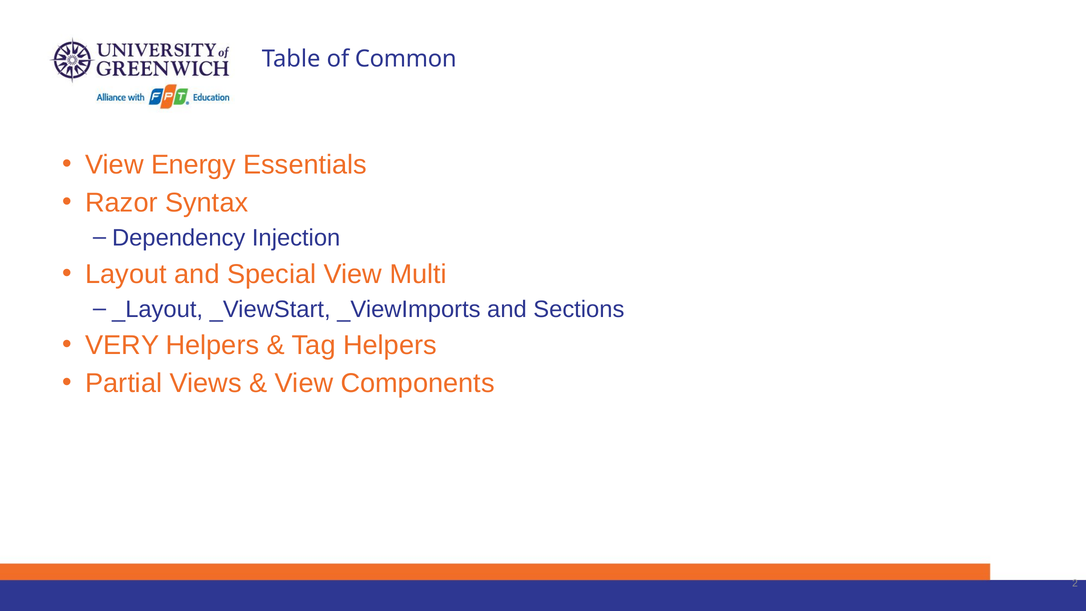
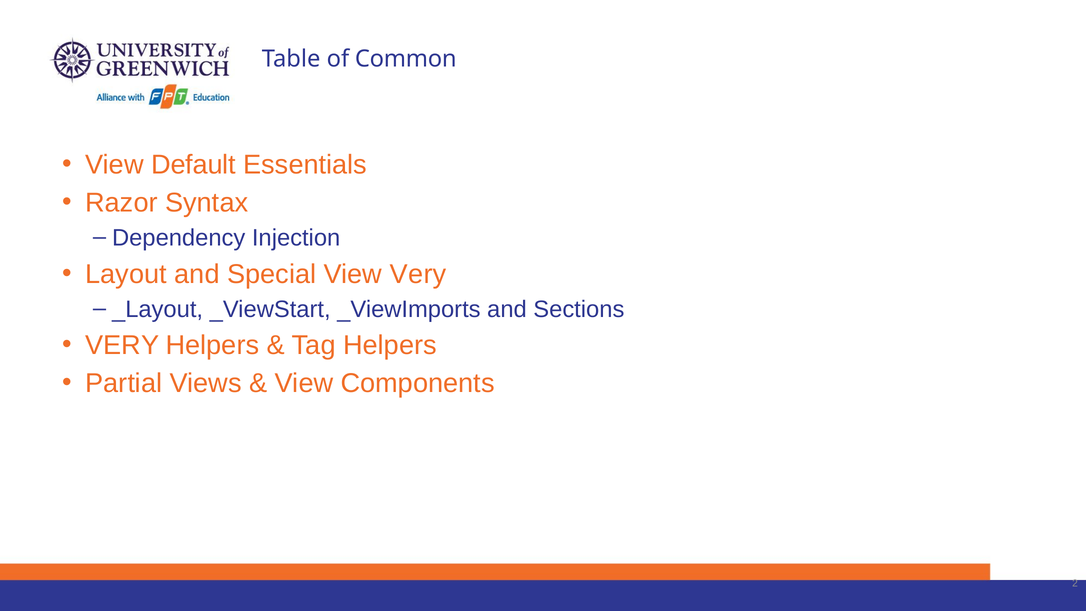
Energy: Energy -> Default
View Multi: Multi -> Very
